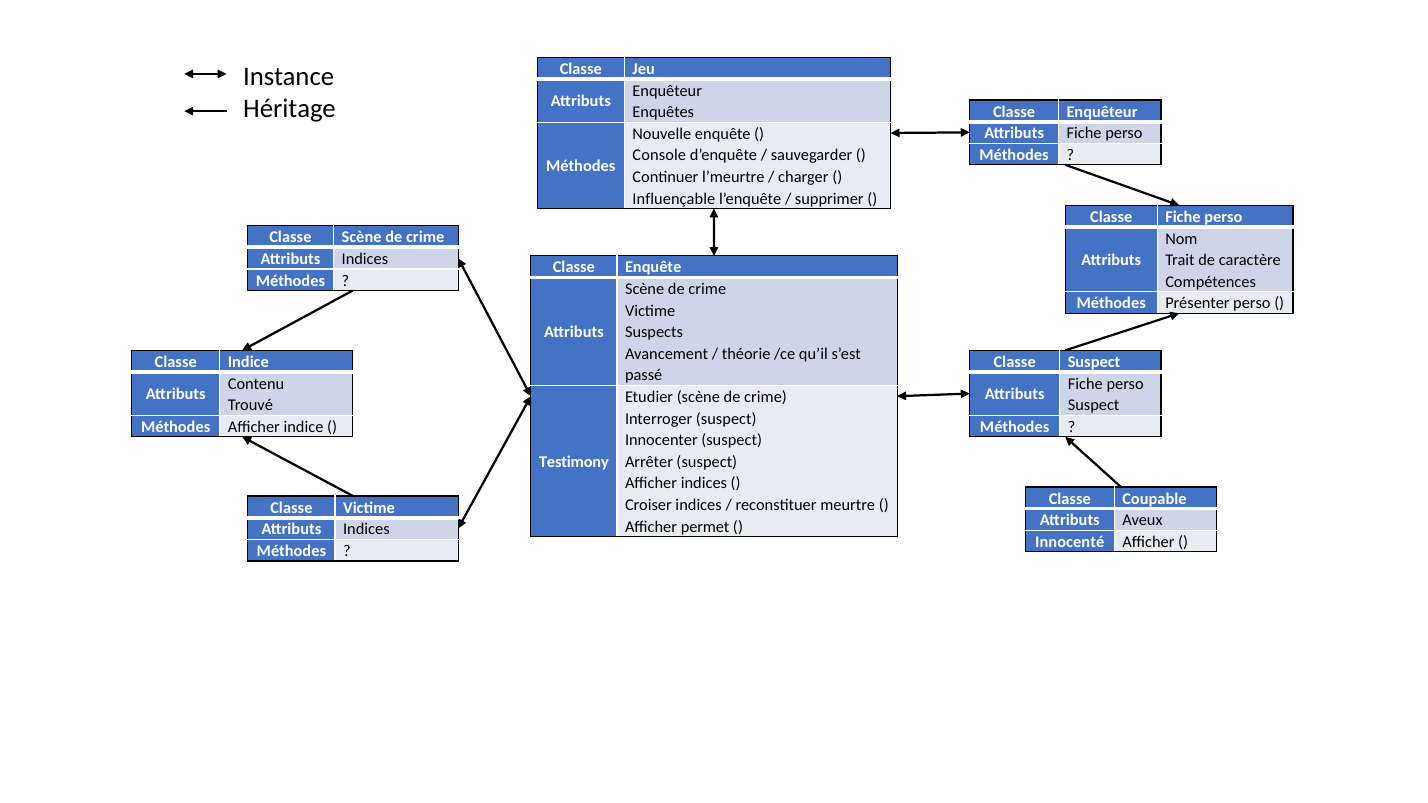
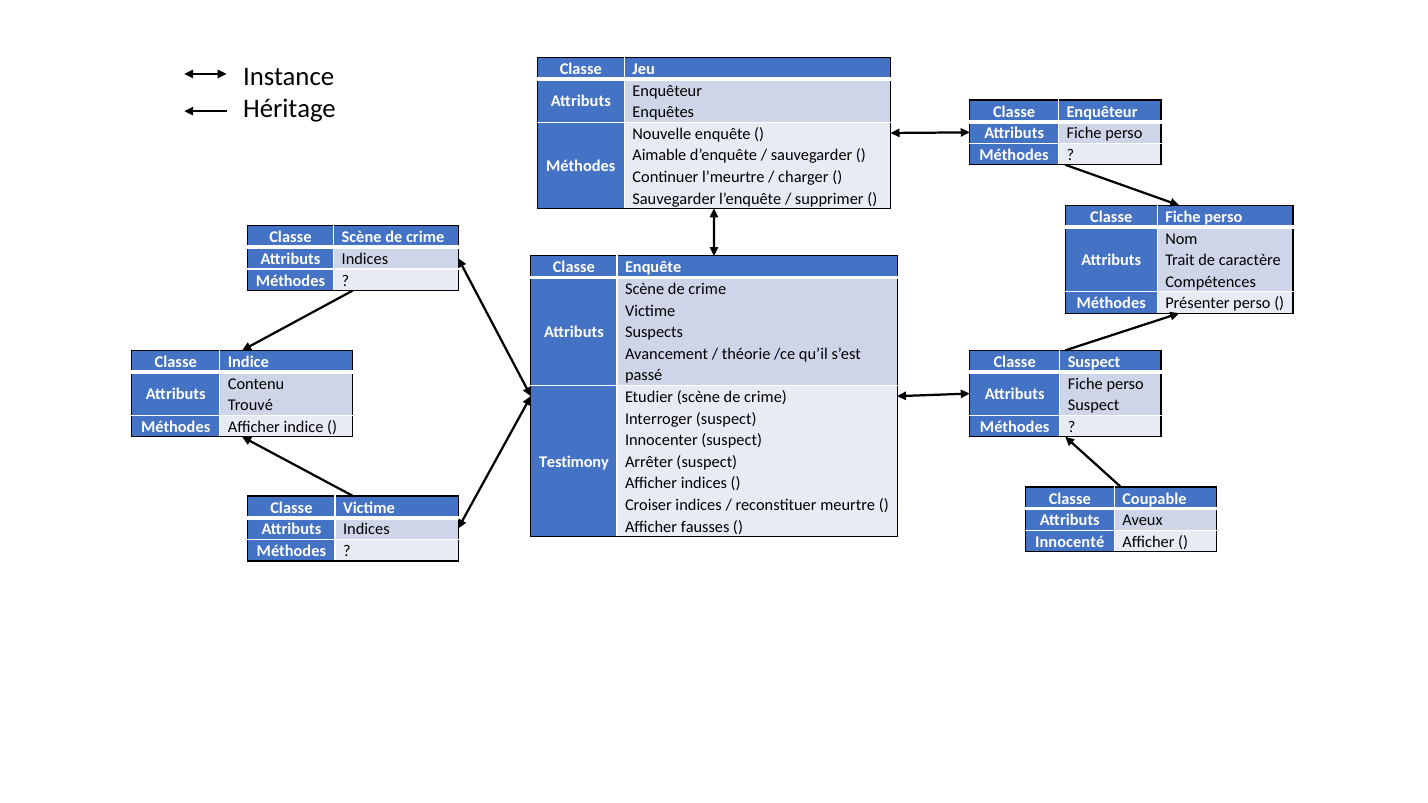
Console: Console -> Aimable
Influençable at (674, 199): Influençable -> Sauvegarder
permet: permet -> fausses
